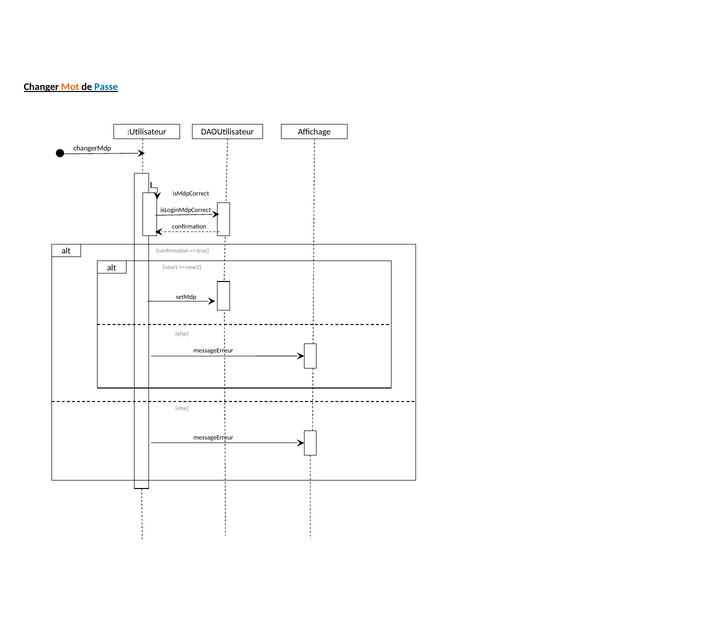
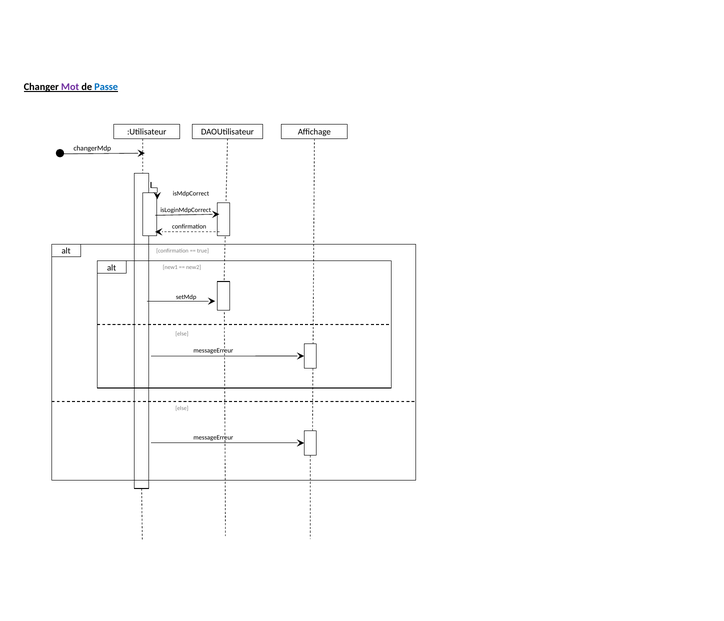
Mot colour: orange -> purple
